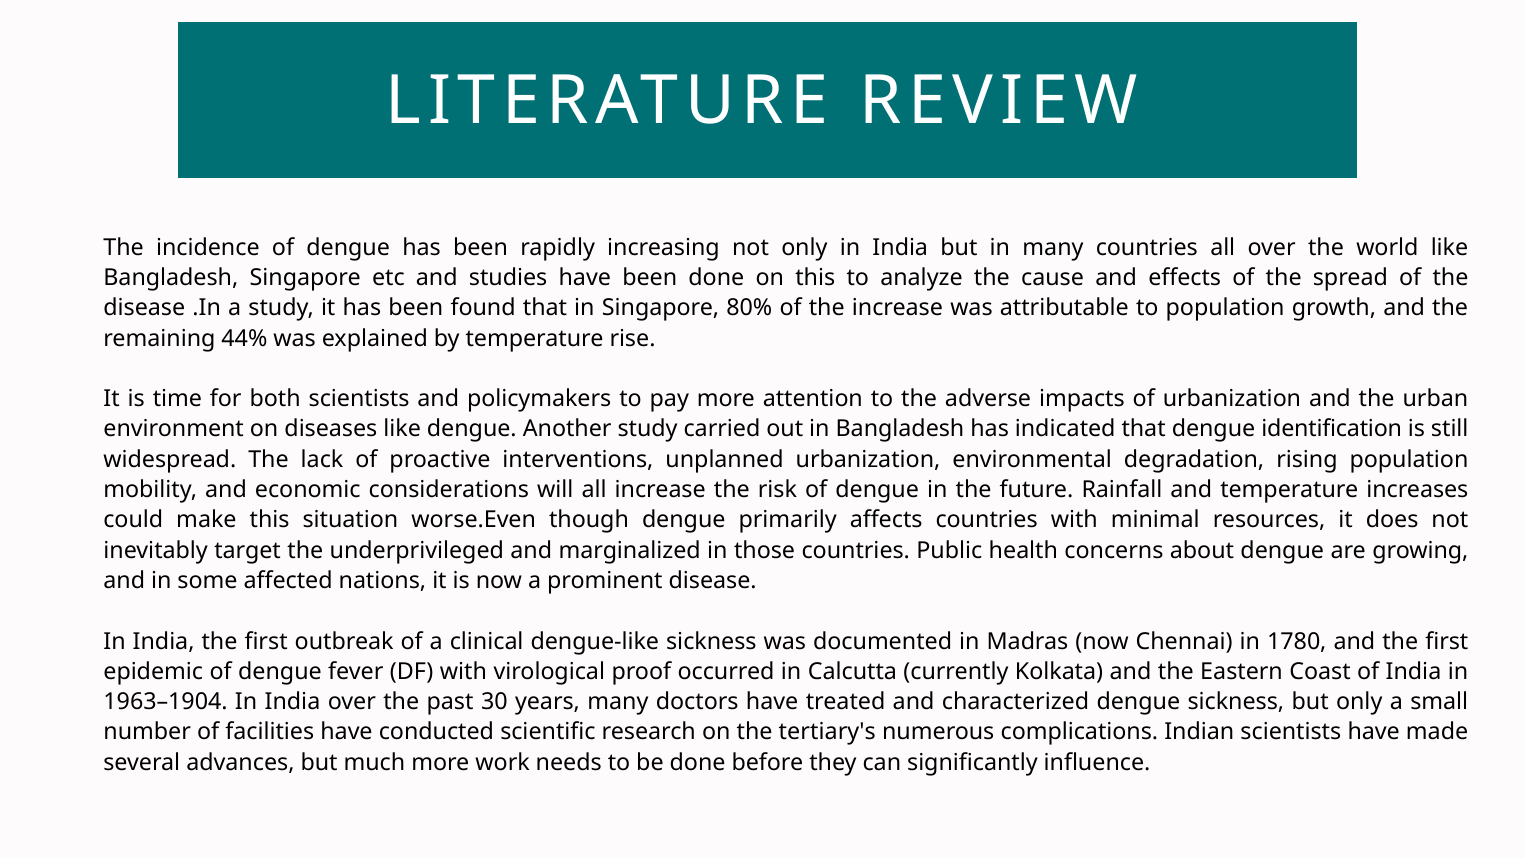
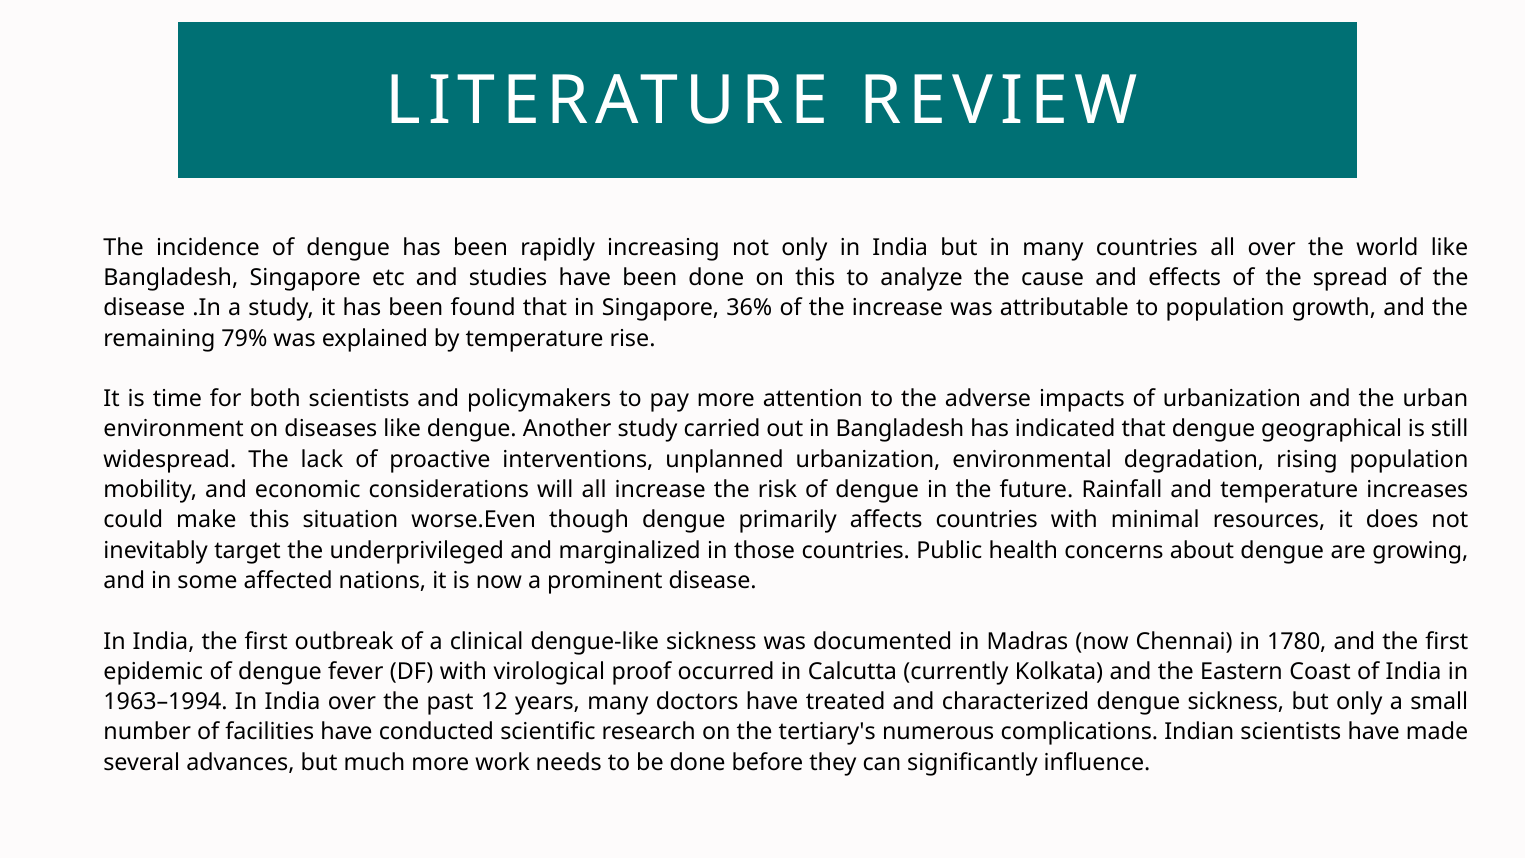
80%: 80% -> 36%
44%: 44% -> 79%
identification: identification -> geographical
1963–1904: 1963–1904 -> 1963–1994
30: 30 -> 12
